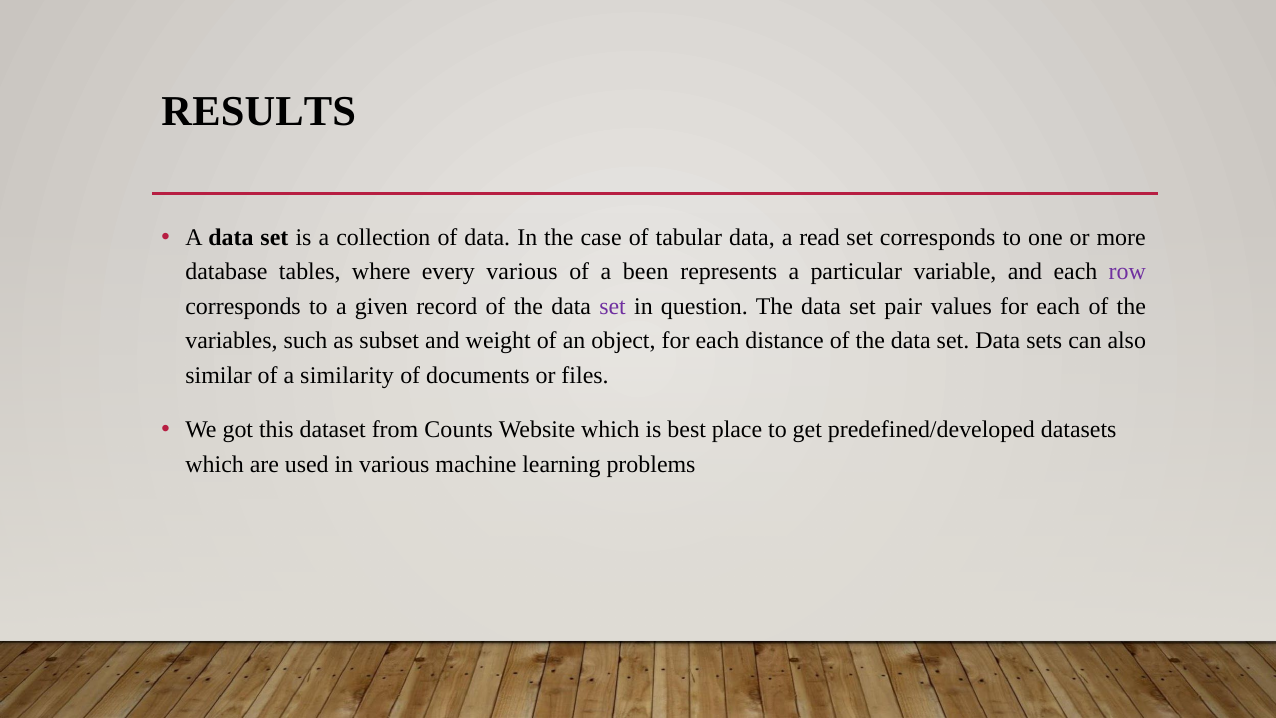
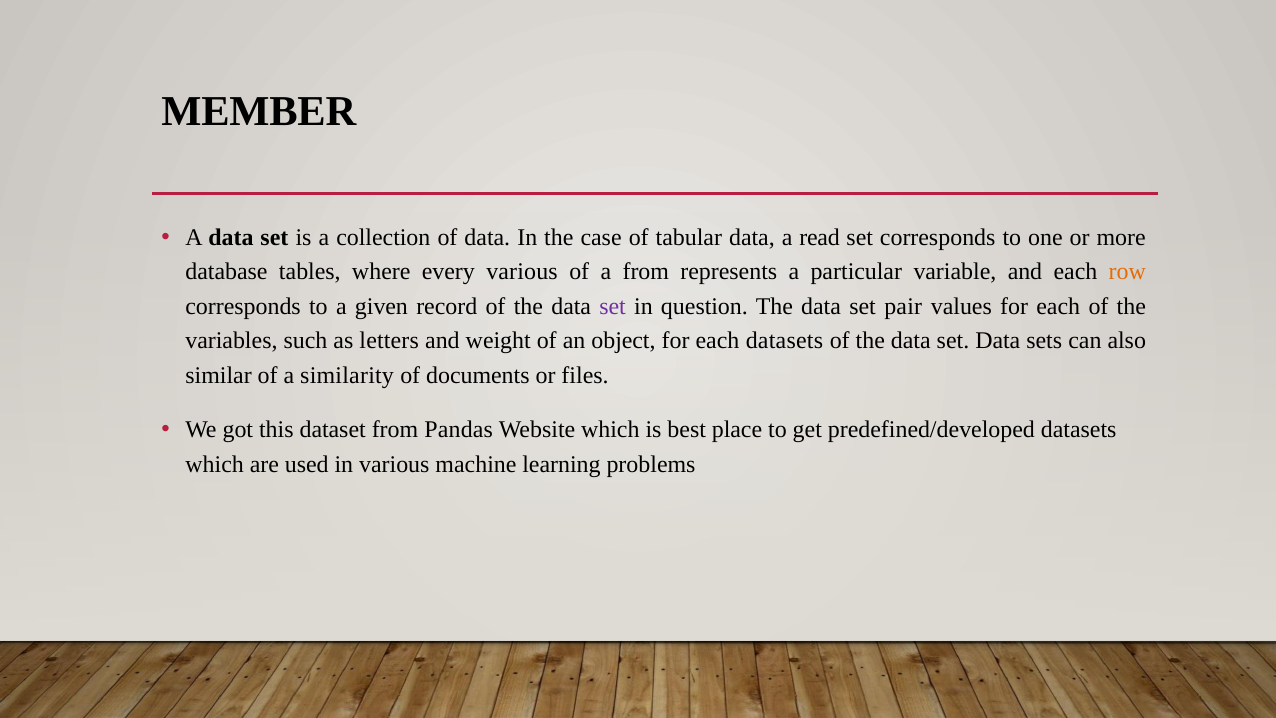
RESULTS: RESULTS -> MEMBER
a been: been -> from
row colour: purple -> orange
subset: subset -> letters
each distance: distance -> datasets
Counts: Counts -> Pandas
